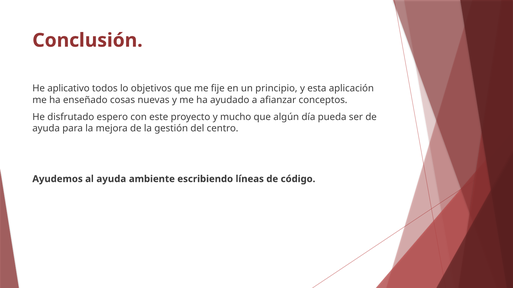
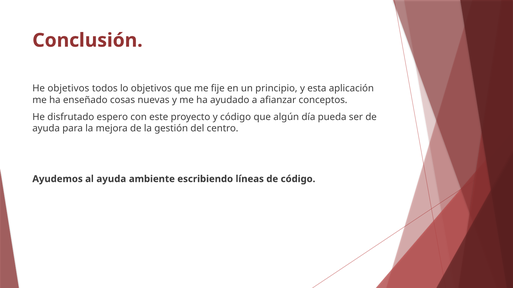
He aplicativo: aplicativo -> objetivos
y mucho: mucho -> código
